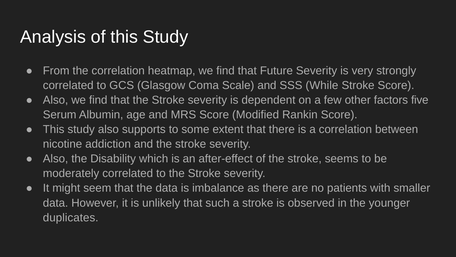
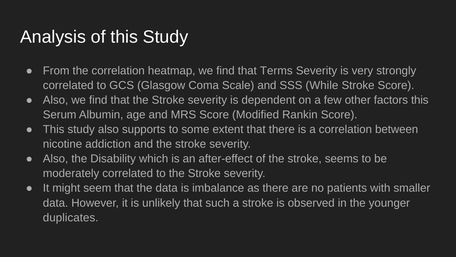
Future: Future -> Terms
factors five: five -> this
